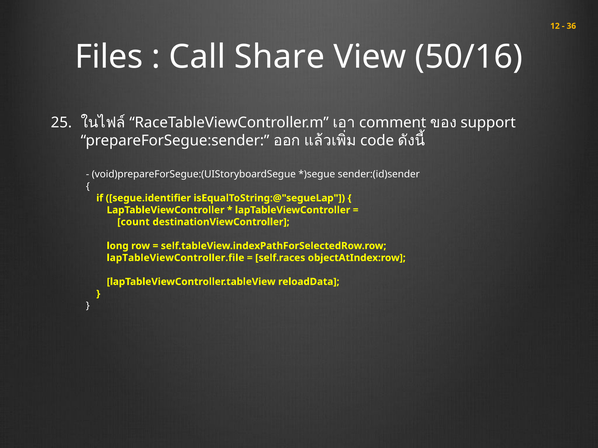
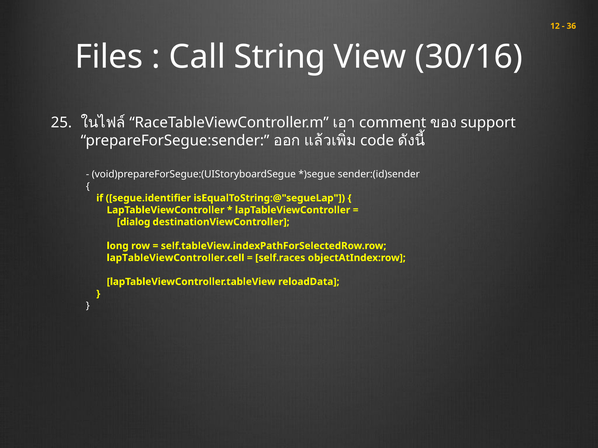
Share: Share -> String
50/16: 50/16 -> 30/16
count: count -> dialog
lapTableViewController.file: lapTableViewController.file -> lapTableViewController.cell
